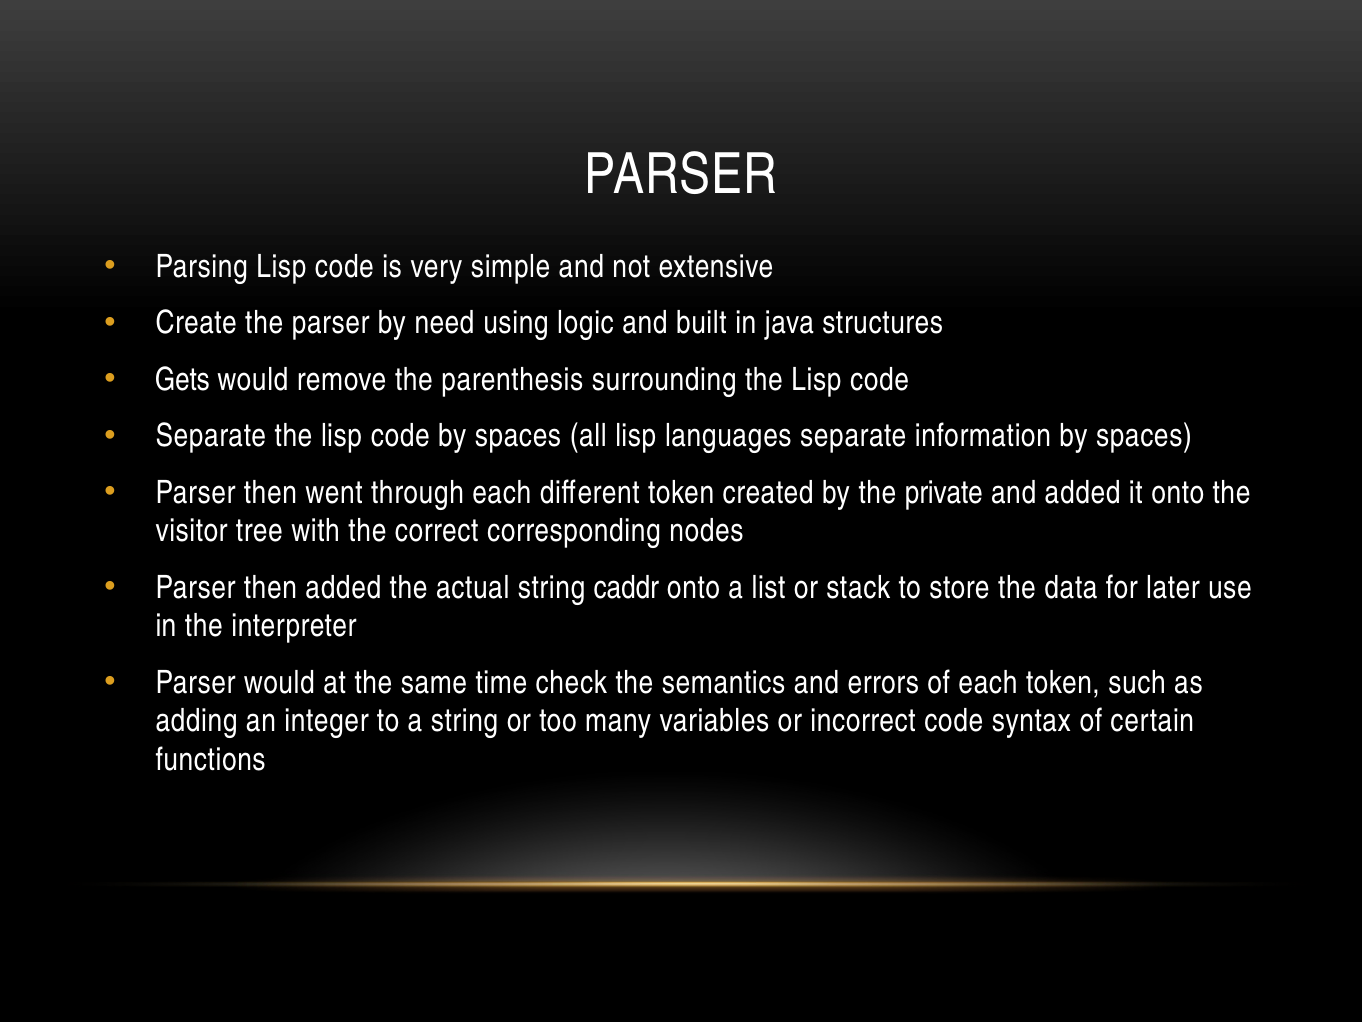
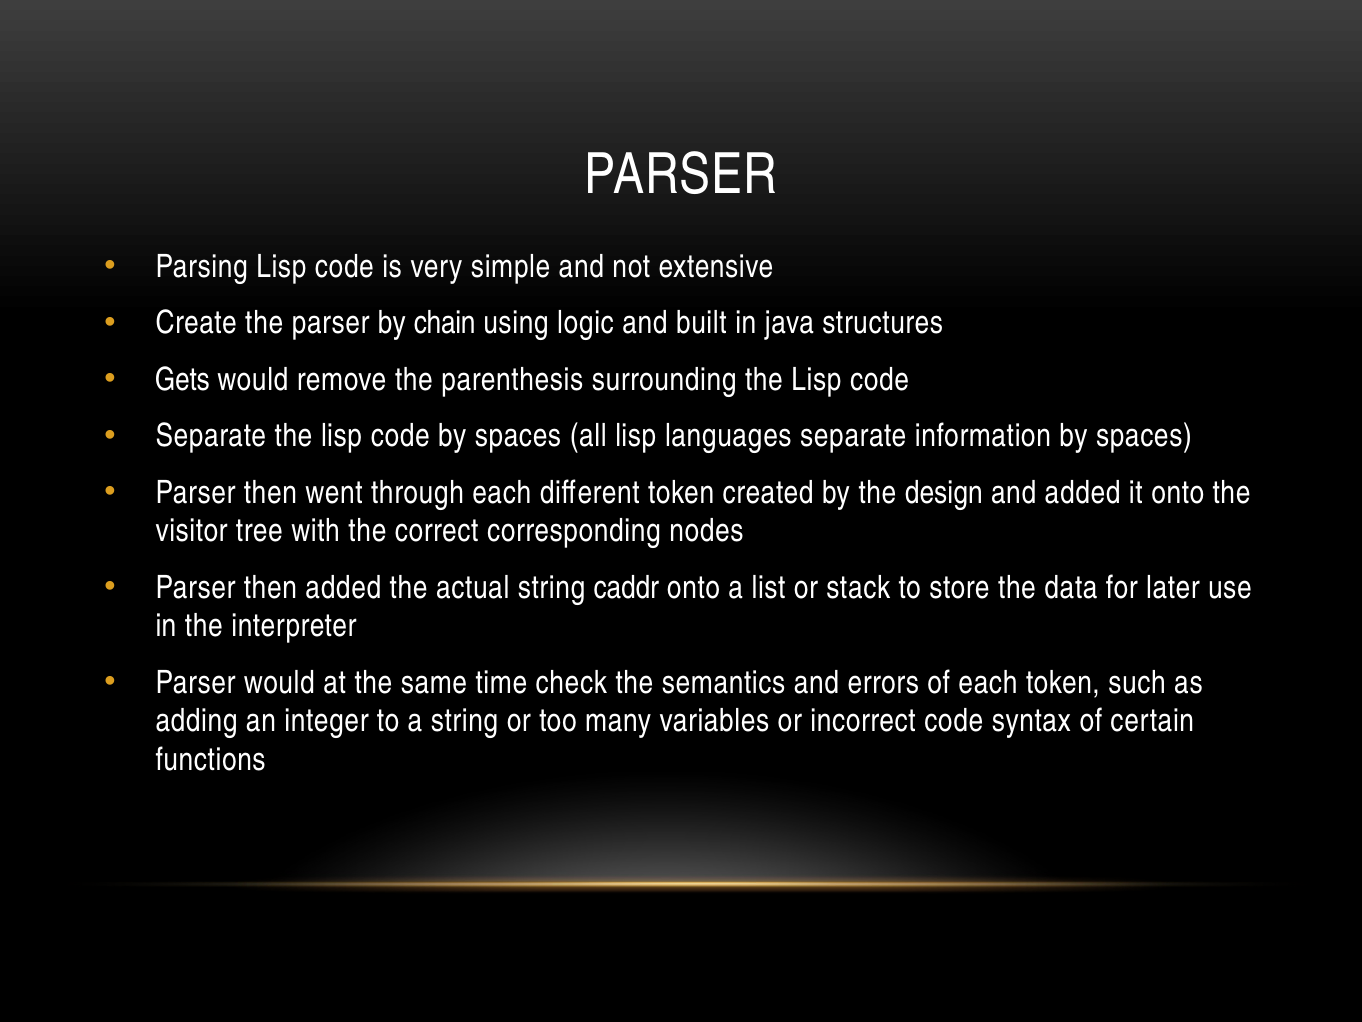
need: need -> chain
private: private -> design
